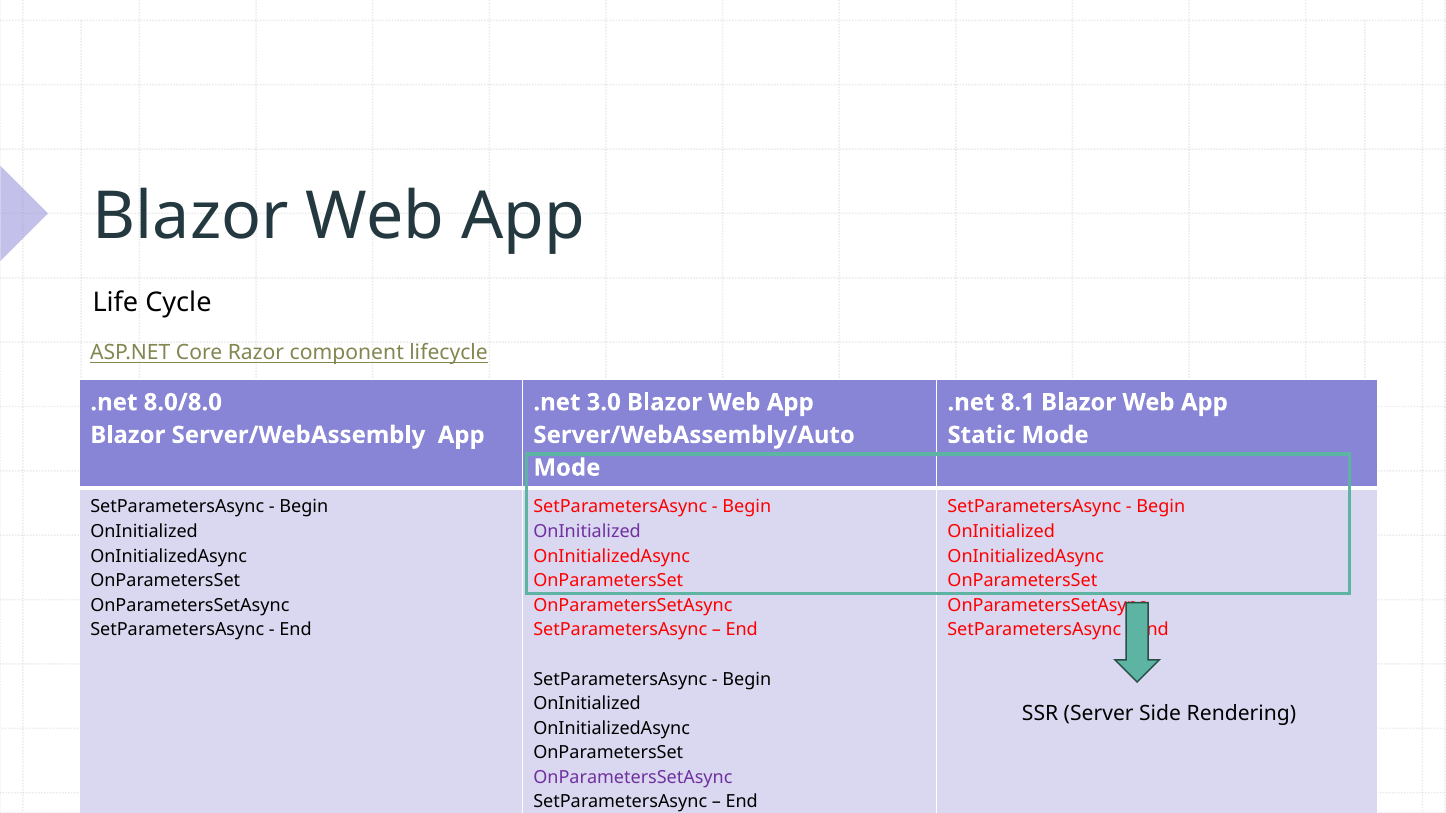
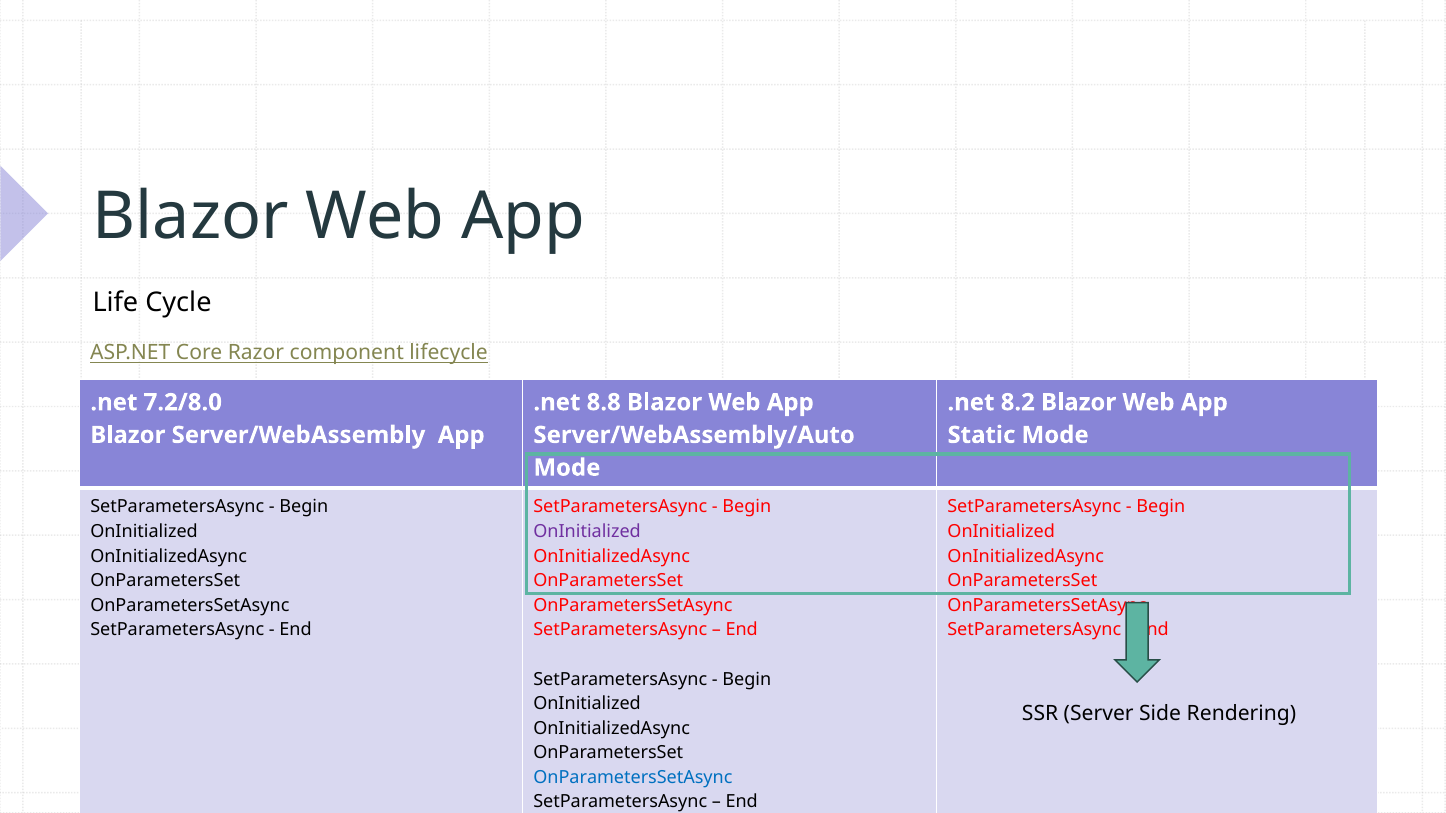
8.0/8.0: 8.0/8.0 -> 7.2/8.0
3.0: 3.0 -> 8.8
8.1: 8.1 -> 8.2
OnParametersSetAsync at (633, 778) colour: purple -> blue
